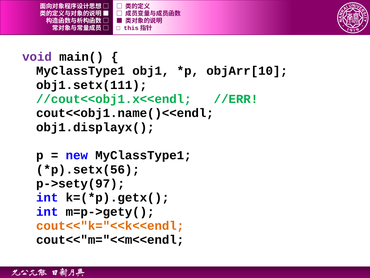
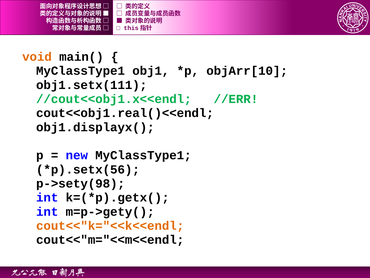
void colour: purple -> orange
cout<<obj1.name()<<endl: cout<<obj1.name()<<endl -> cout<<obj1.real()<<endl
p->sety(97: p->sety(97 -> p->sety(98
